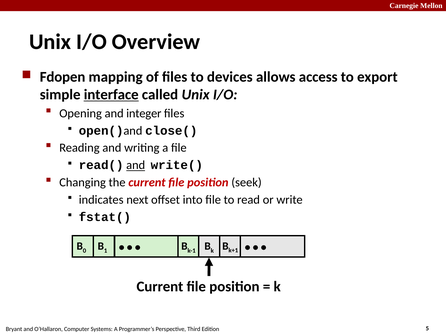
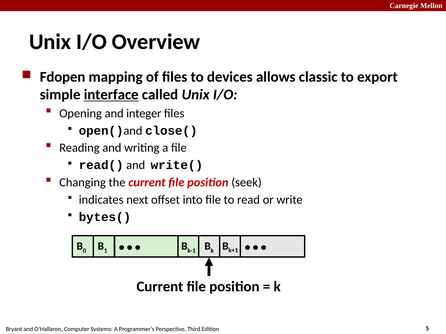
access: access -> classic
and at (136, 165) underline: present -> none
fstat(: fstat( -> bytes(
